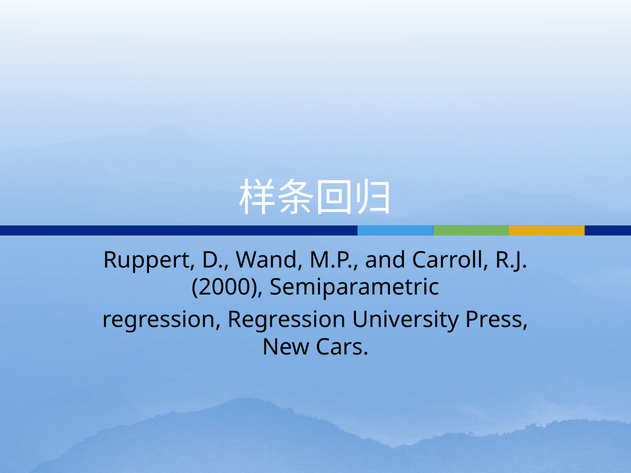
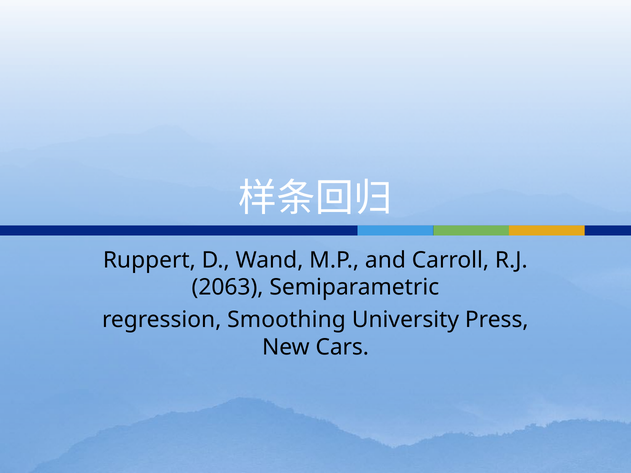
2000: 2000 -> 2063
regression Regression: Regression -> Smoothing
